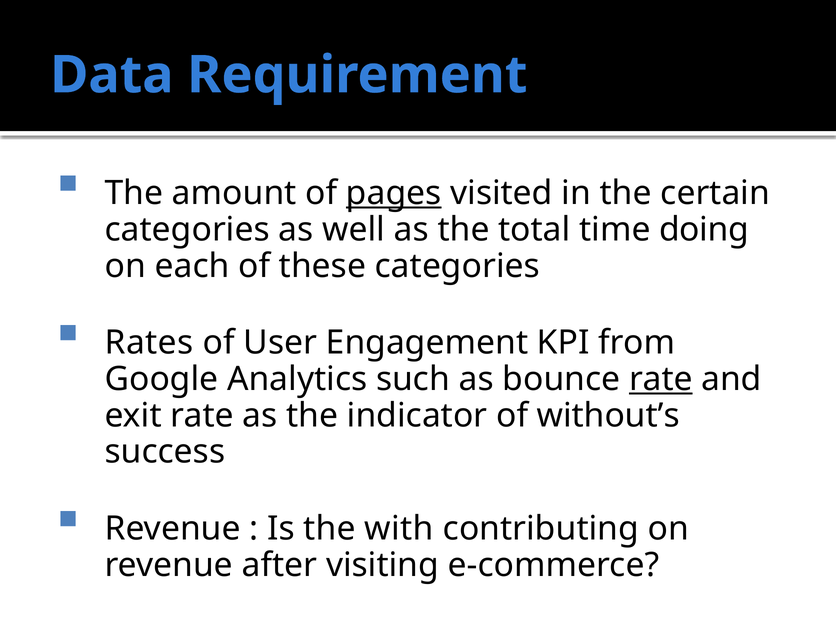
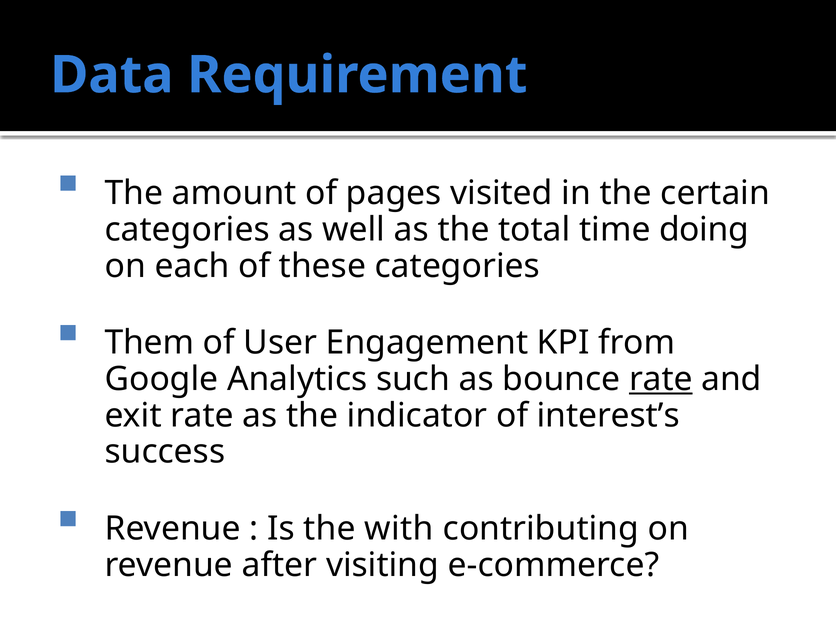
pages underline: present -> none
Rates: Rates -> Them
without’s: without’s -> interest’s
